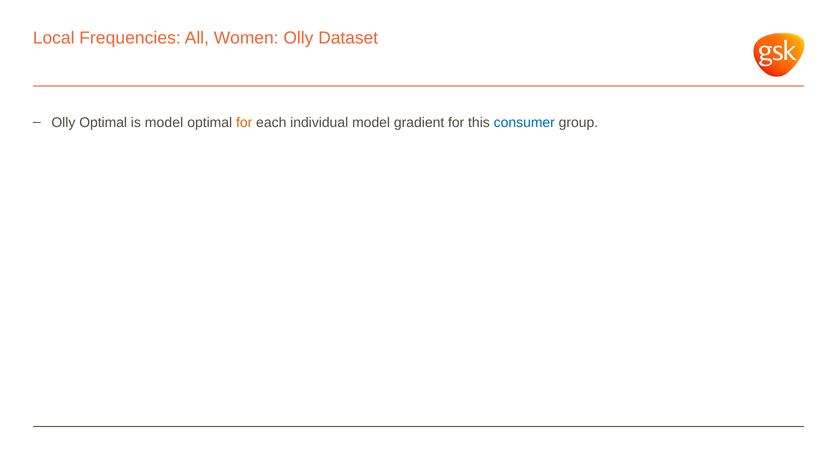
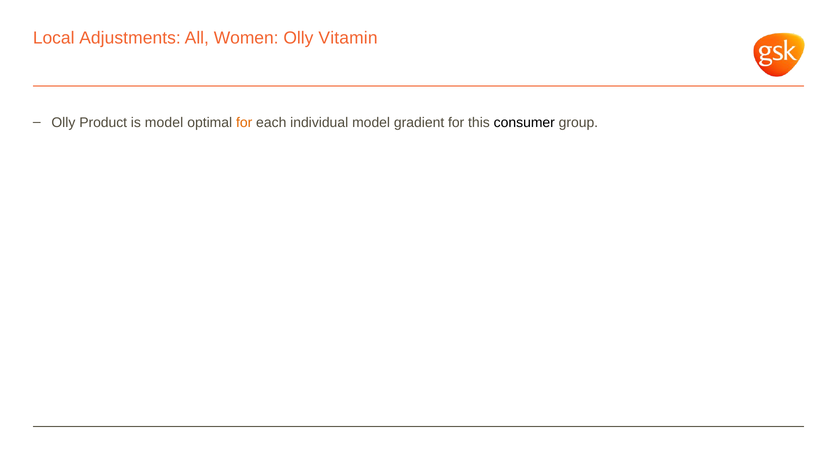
Frequencies: Frequencies -> Adjustments
Dataset: Dataset -> Vitamin
Olly Optimal: Optimal -> Product
consumer colour: blue -> black
